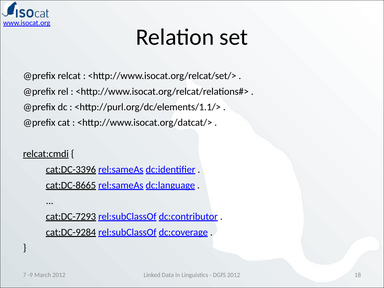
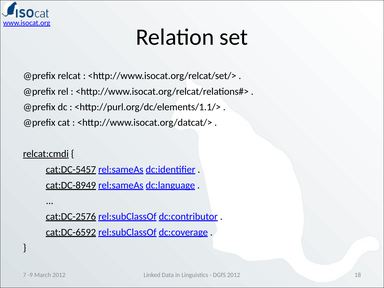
cat:DC-3396: cat:DC-3396 -> cat:DC-5457
cat:DC-8665: cat:DC-8665 -> cat:DC-8949
cat:DC-7293: cat:DC-7293 -> cat:DC-2576
cat:DC-9284: cat:DC-9284 -> cat:DC-6592
